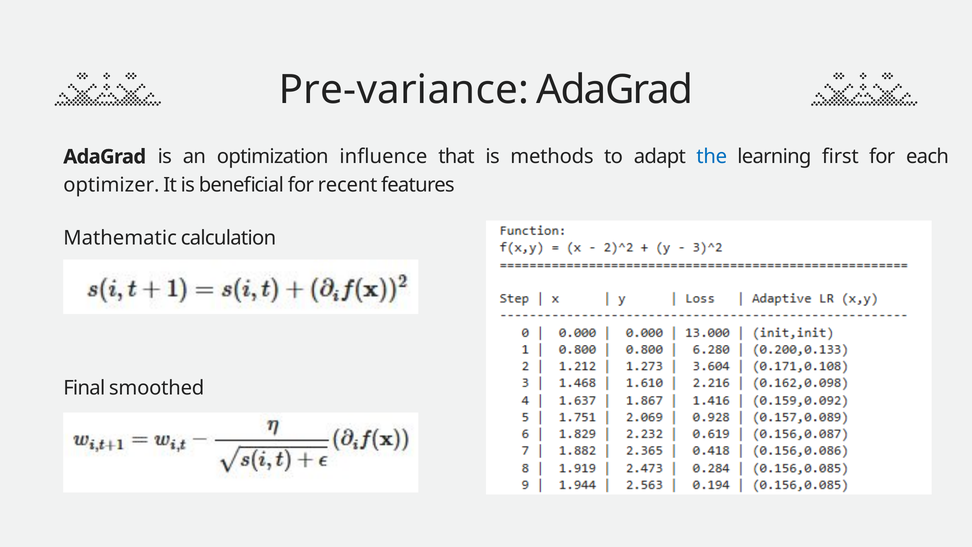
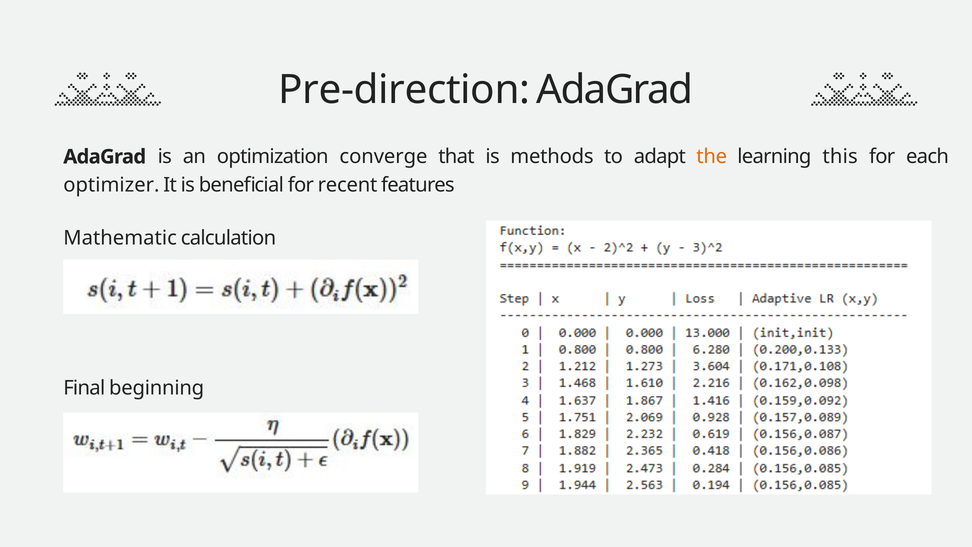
Pre-variance: Pre-variance -> Pre-direction
influence: influence -> converge
the colour: blue -> orange
first: first -> this
smoothed: smoothed -> beginning
